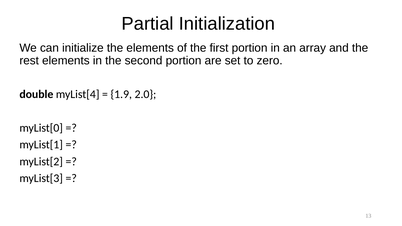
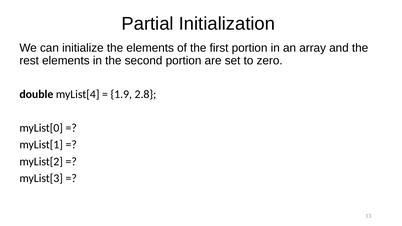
2.0: 2.0 -> 2.8
